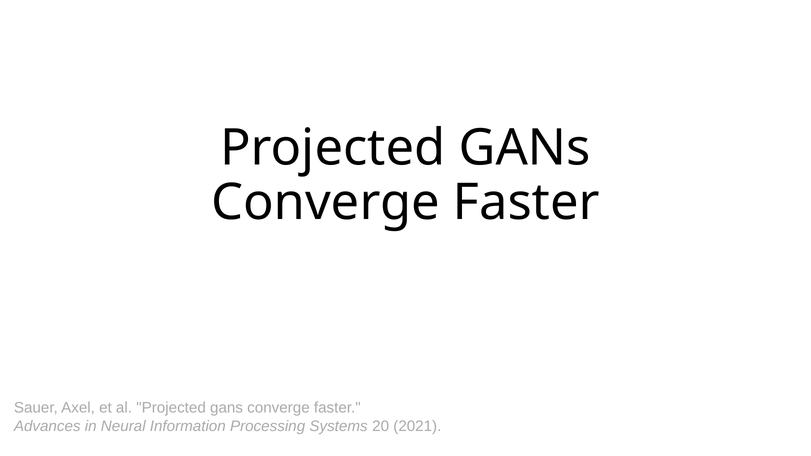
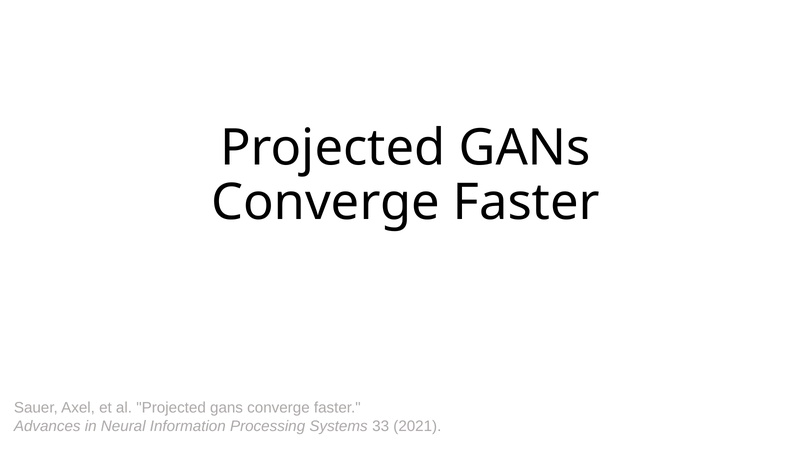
20: 20 -> 33
